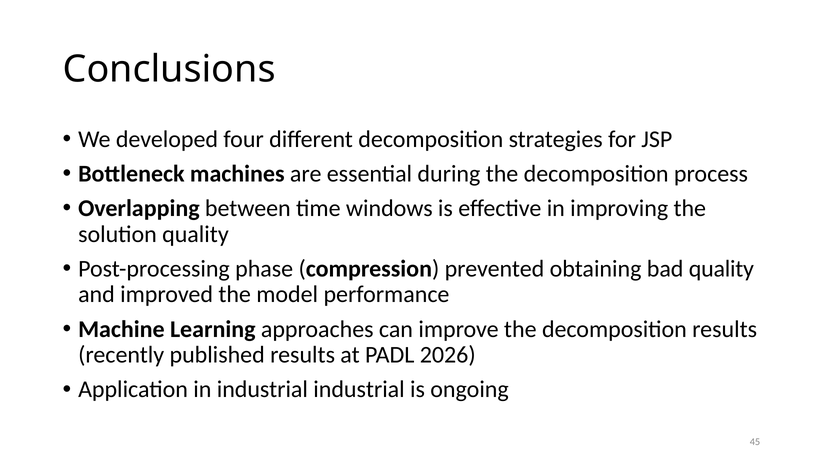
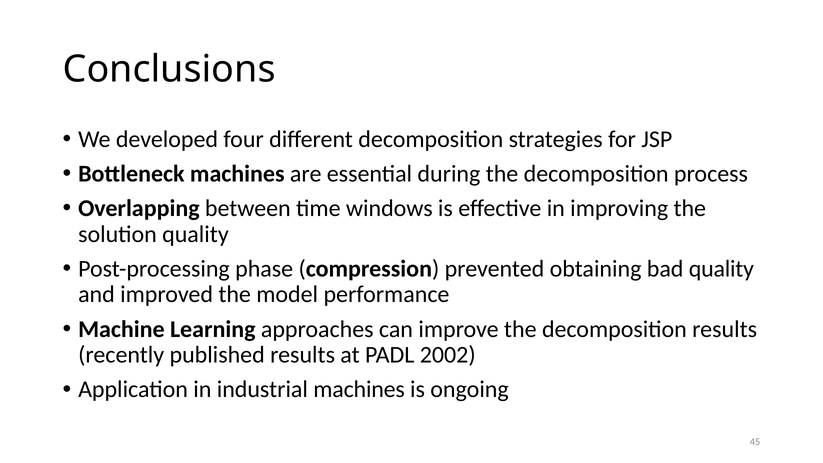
2026: 2026 -> 2002
industrial industrial: industrial -> machines
